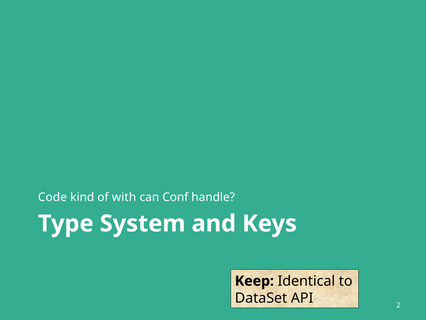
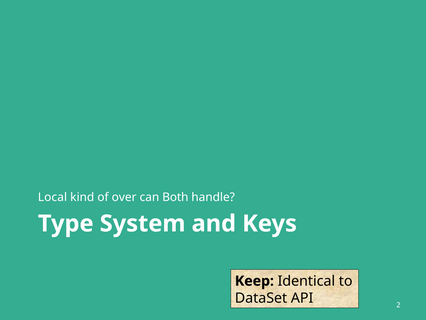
Code: Code -> Local
with: with -> over
Conf: Conf -> Both
